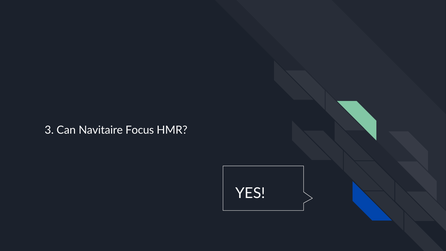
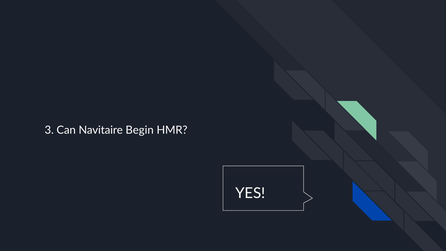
Focus: Focus -> Begin
